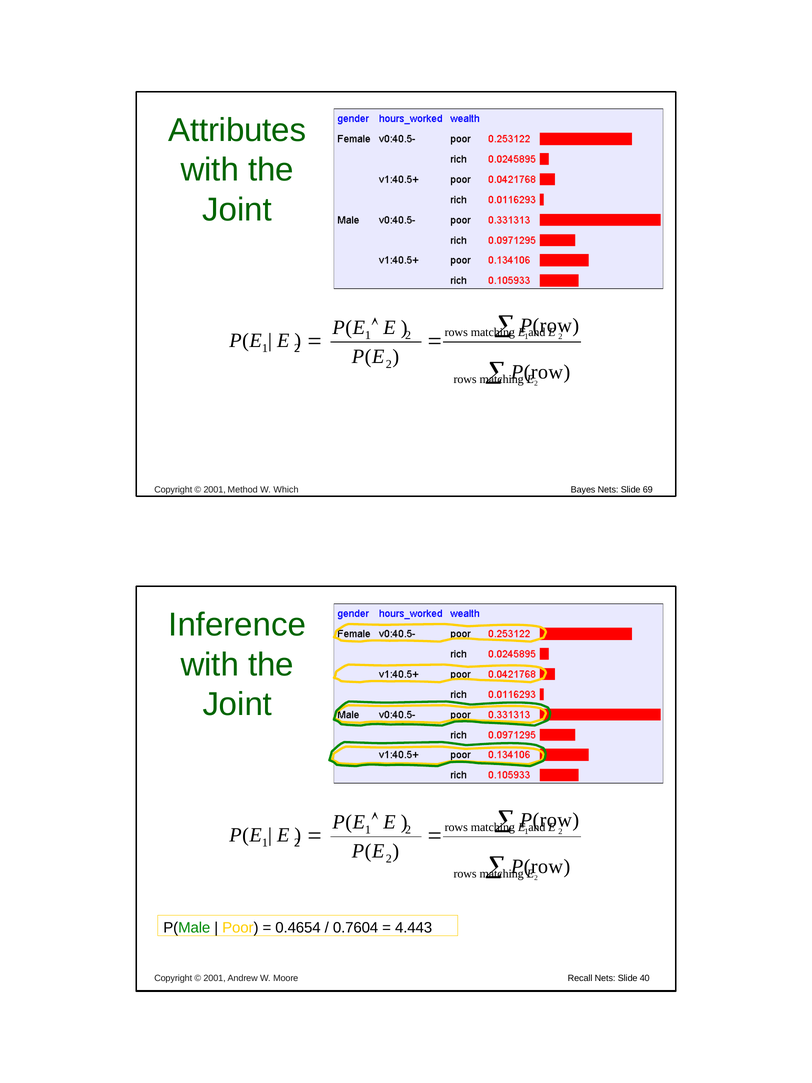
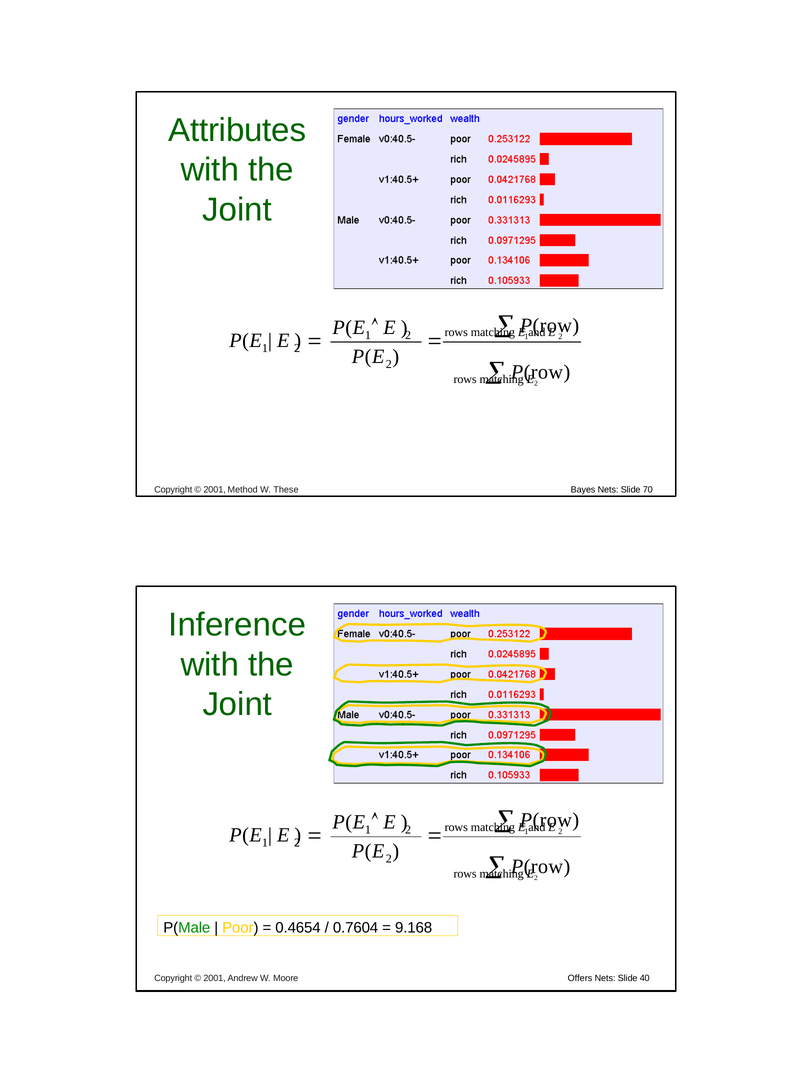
Which: Which -> These
69: 69 -> 70
4.443: 4.443 -> 9.168
Recall: Recall -> Offers
